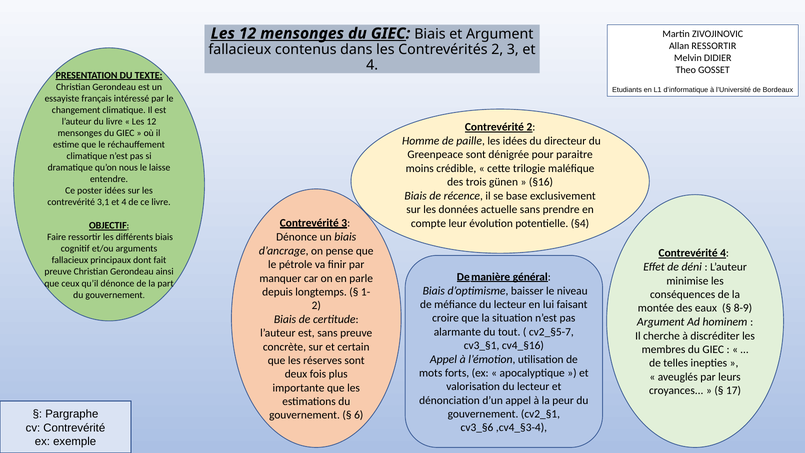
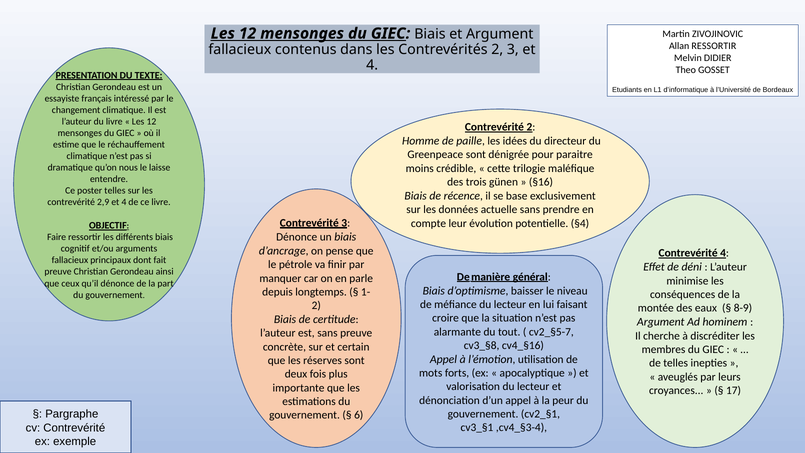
poster idées: idées -> telles
3,1: 3,1 -> 2,9
cv3_§1: cv3_§1 -> cv3_§8
cv3_§6: cv3_§6 -> cv3_§1
